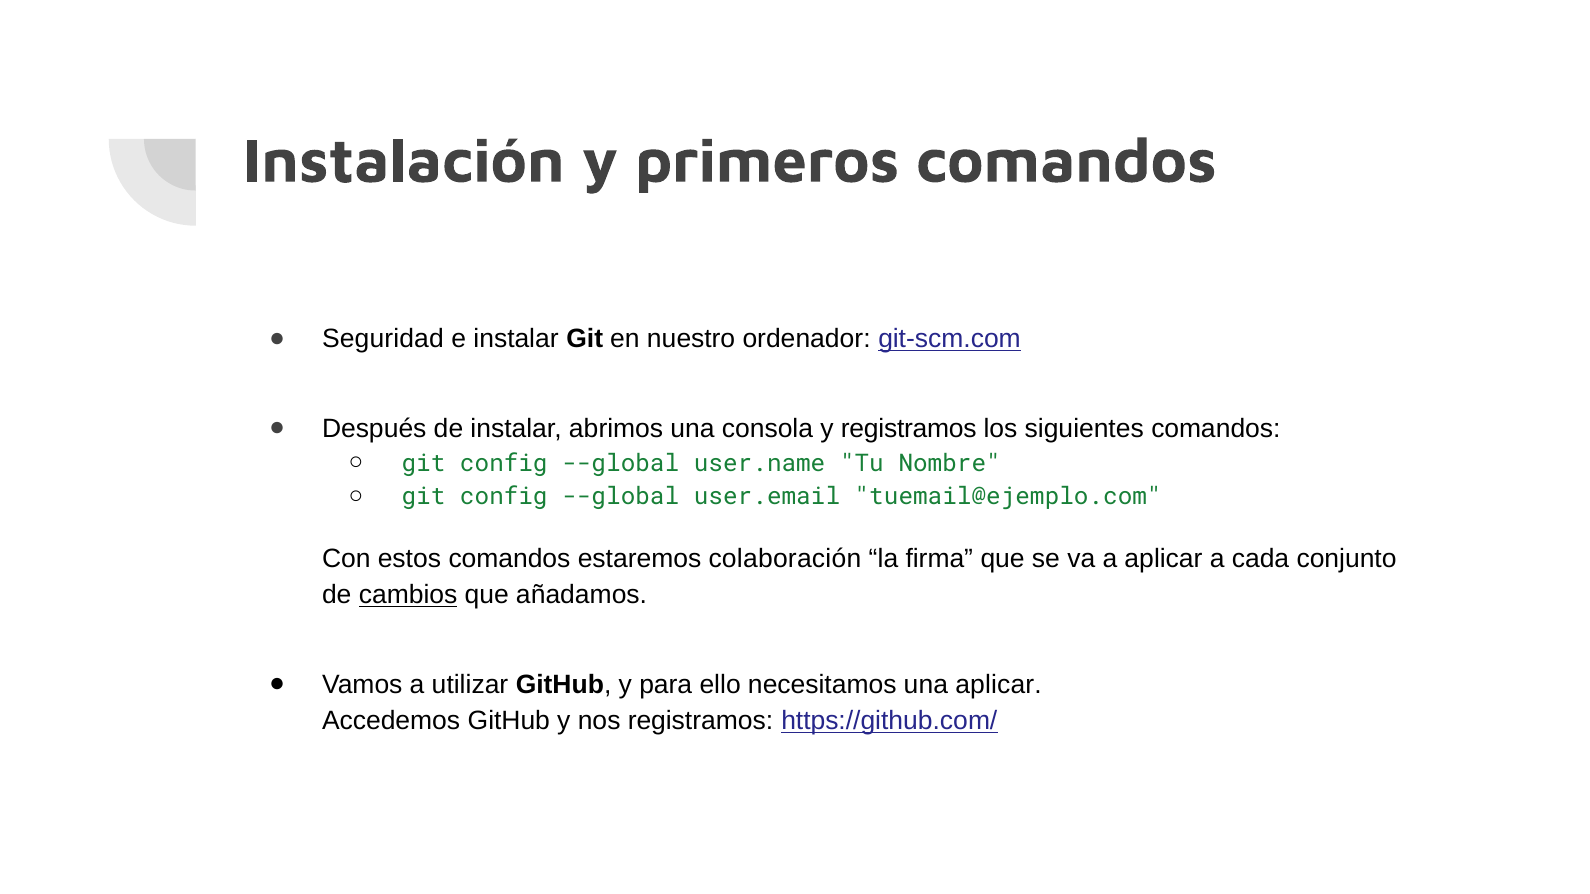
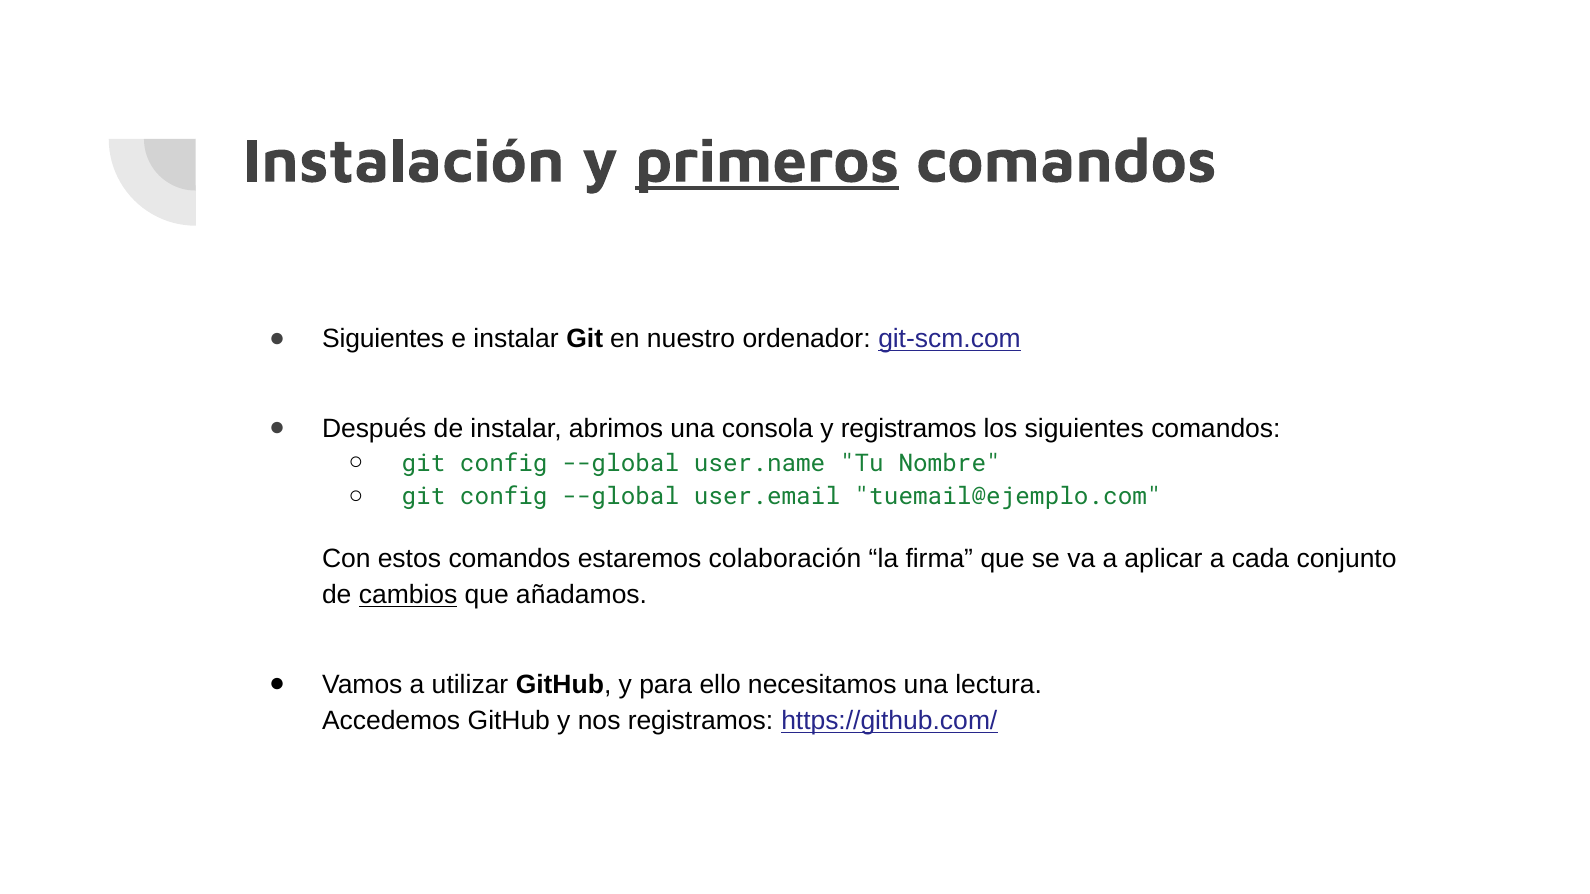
primeros underline: none -> present
Seguridad at (383, 339): Seguridad -> Siguientes
una aplicar: aplicar -> lectura
